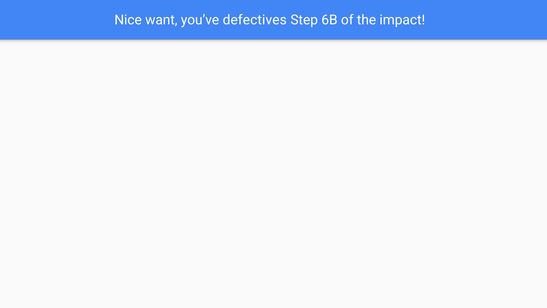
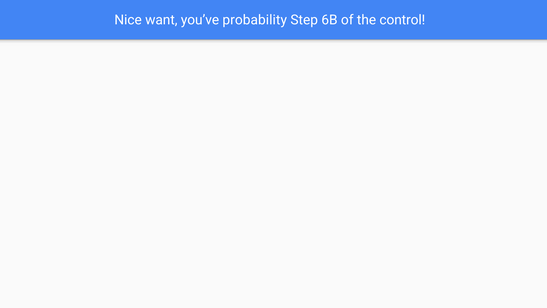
defectives: defectives -> probability
impact: impact -> control
